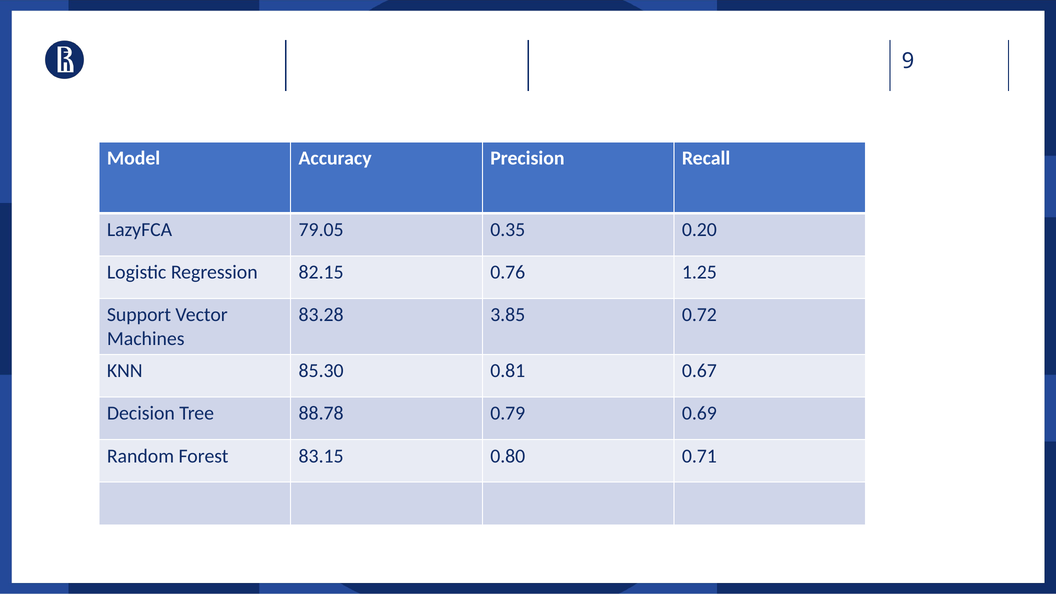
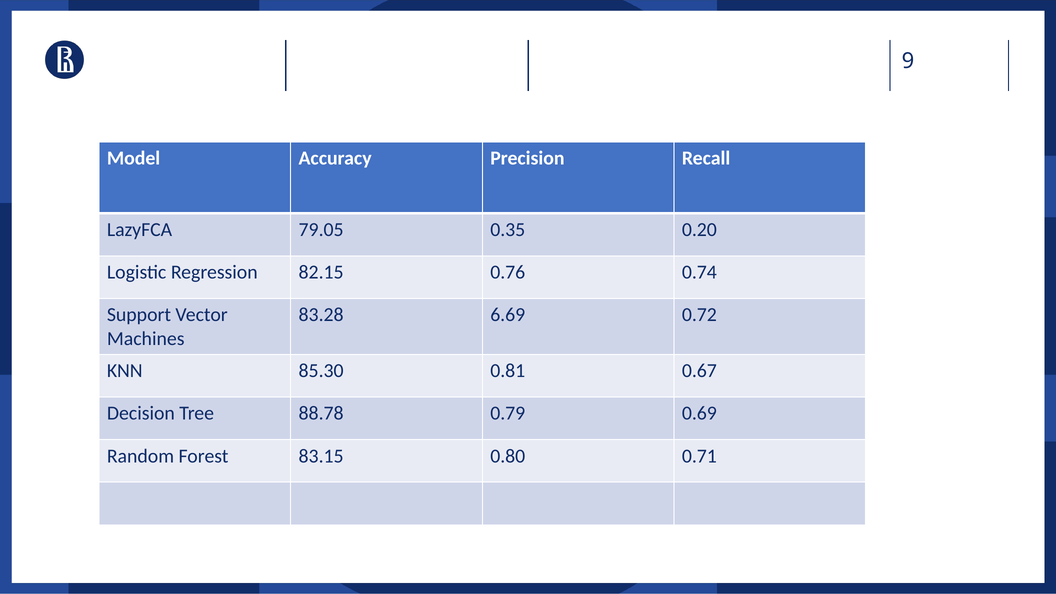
1.25: 1.25 -> 0.74
3.85: 3.85 -> 6.69
